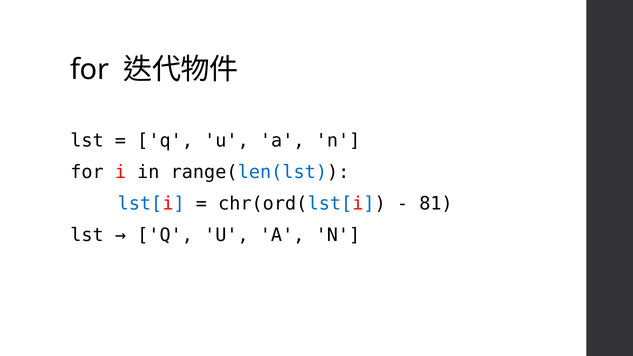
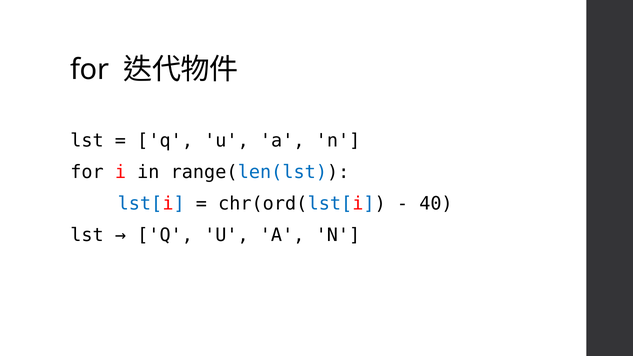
81: 81 -> 40
